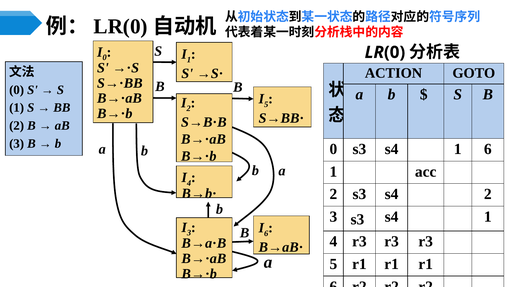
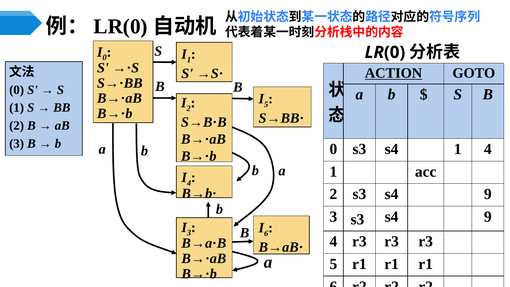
ACTION underline: none -> present
1 6: 6 -> 4
2 s3 s4 2: 2 -> 9
3 s3 s4 1: 1 -> 9
